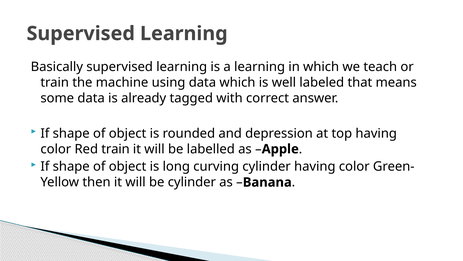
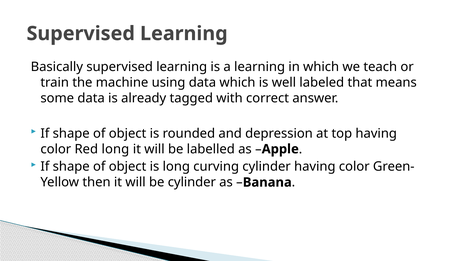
Red train: train -> long
